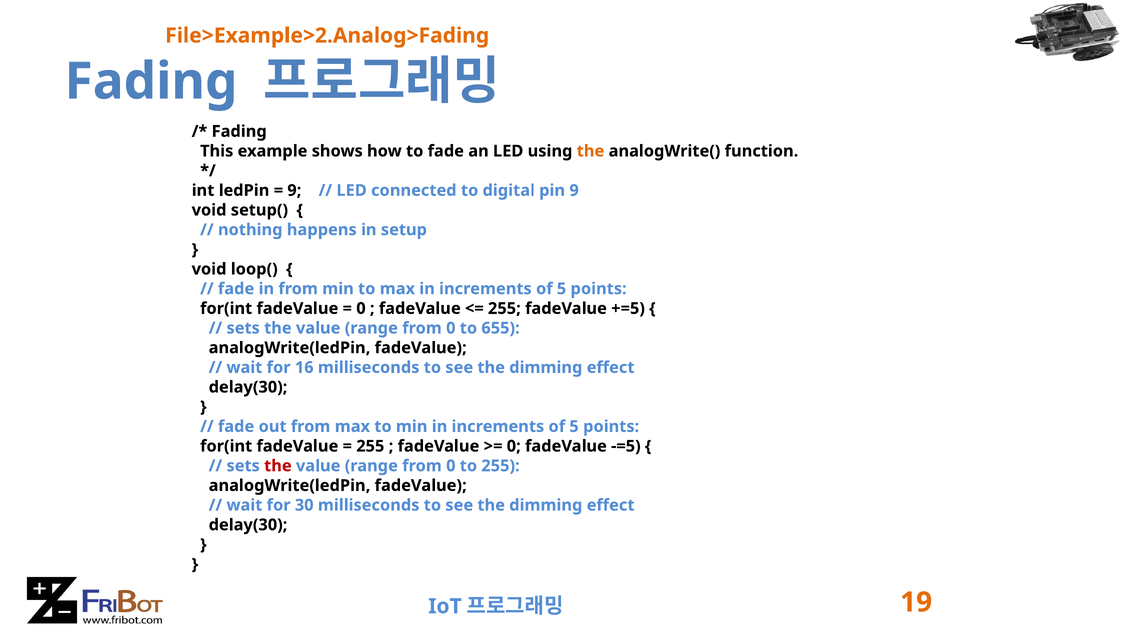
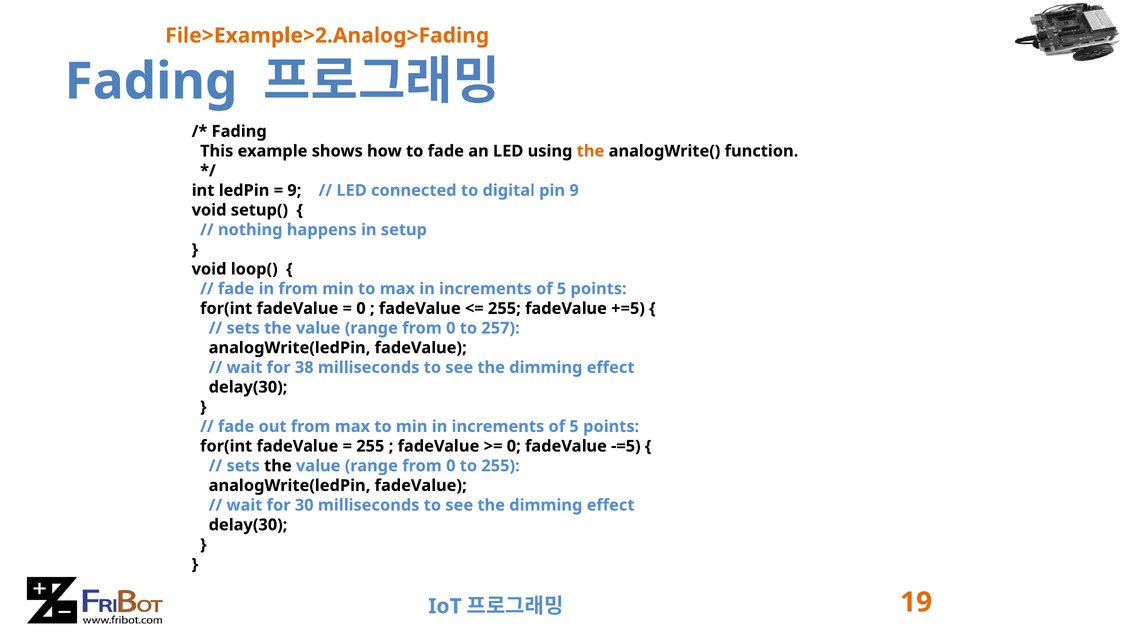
655: 655 -> 257
16: 16 -> 38
the at (278, 466) colour: red -> black
